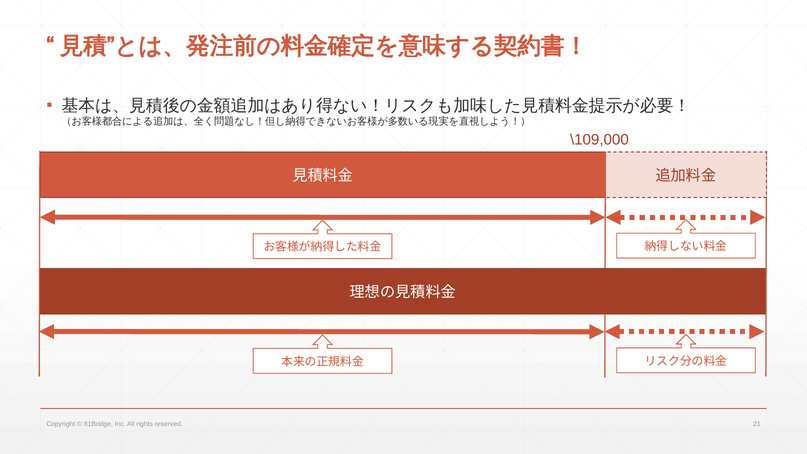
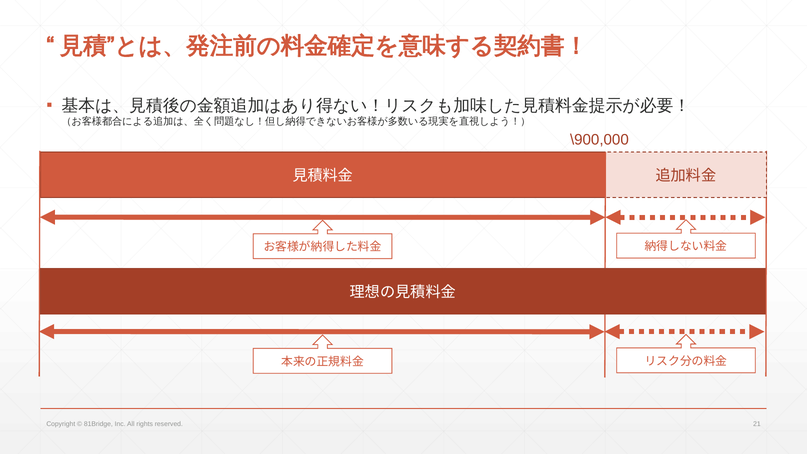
\109,000: \109,000 -> \900,000
